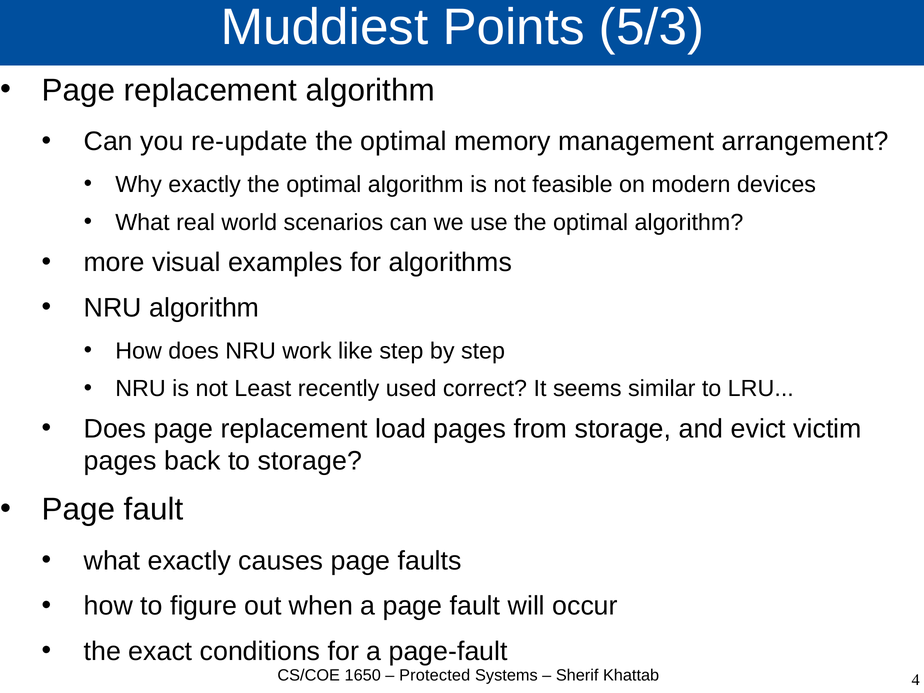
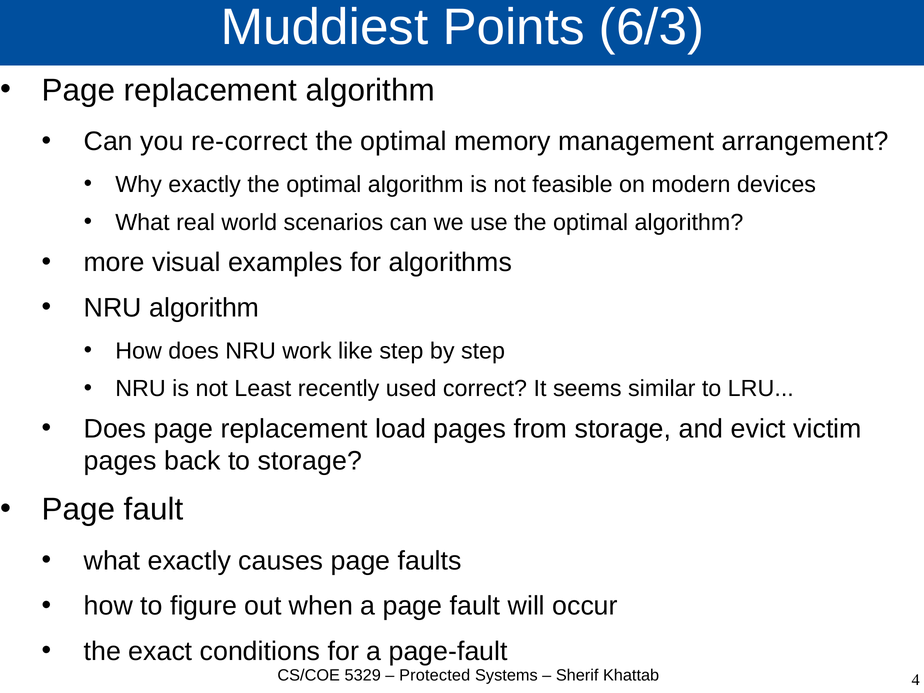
5/3: 5/3 -> 6/3
re-update: re-update -> re-correct
1650: 1650 -> 5329
